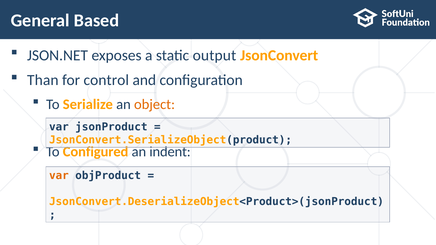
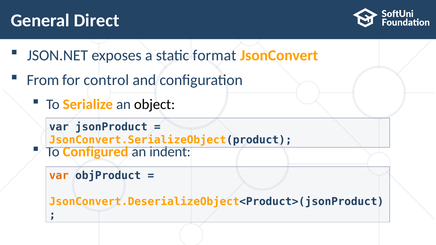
Based: Based -> Direct
output: output -> format
Than: Than -> From
object colour: orange -> black
